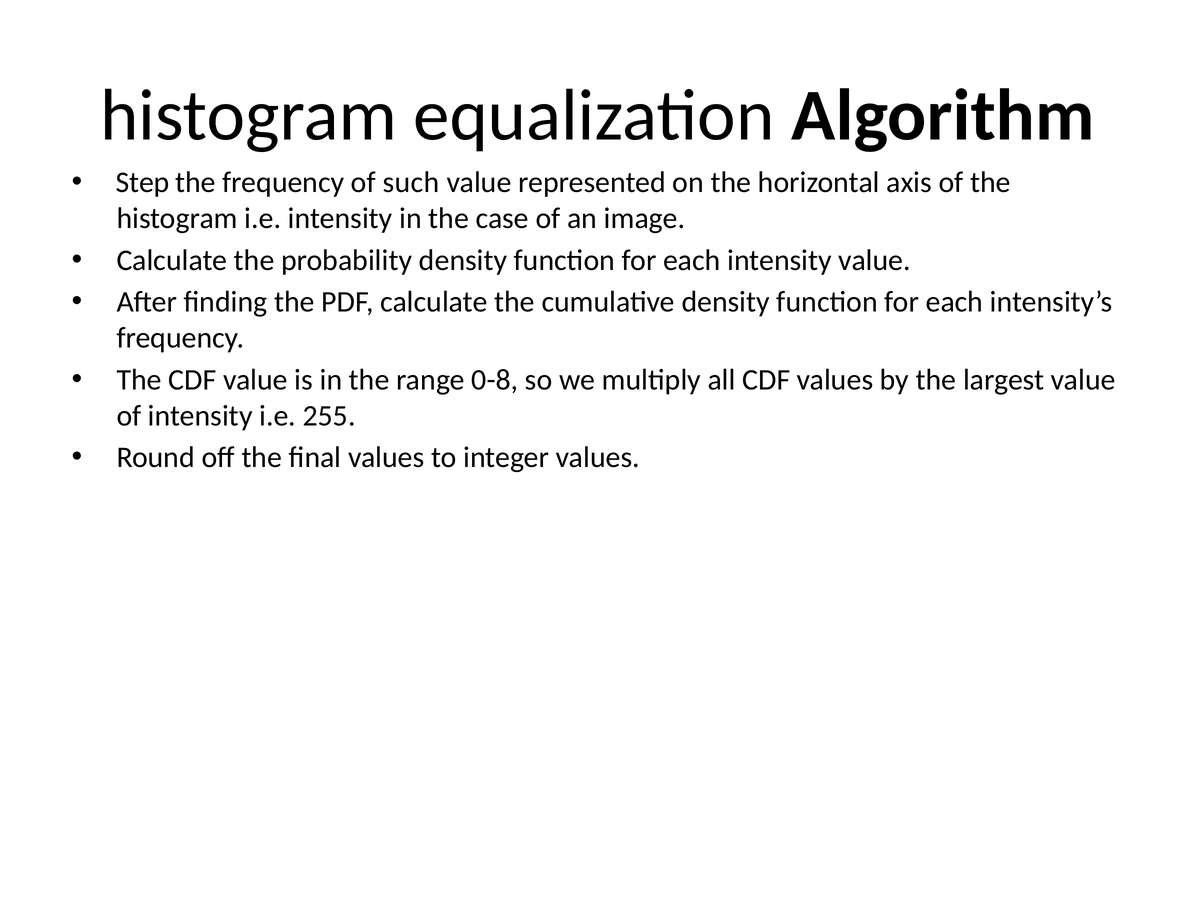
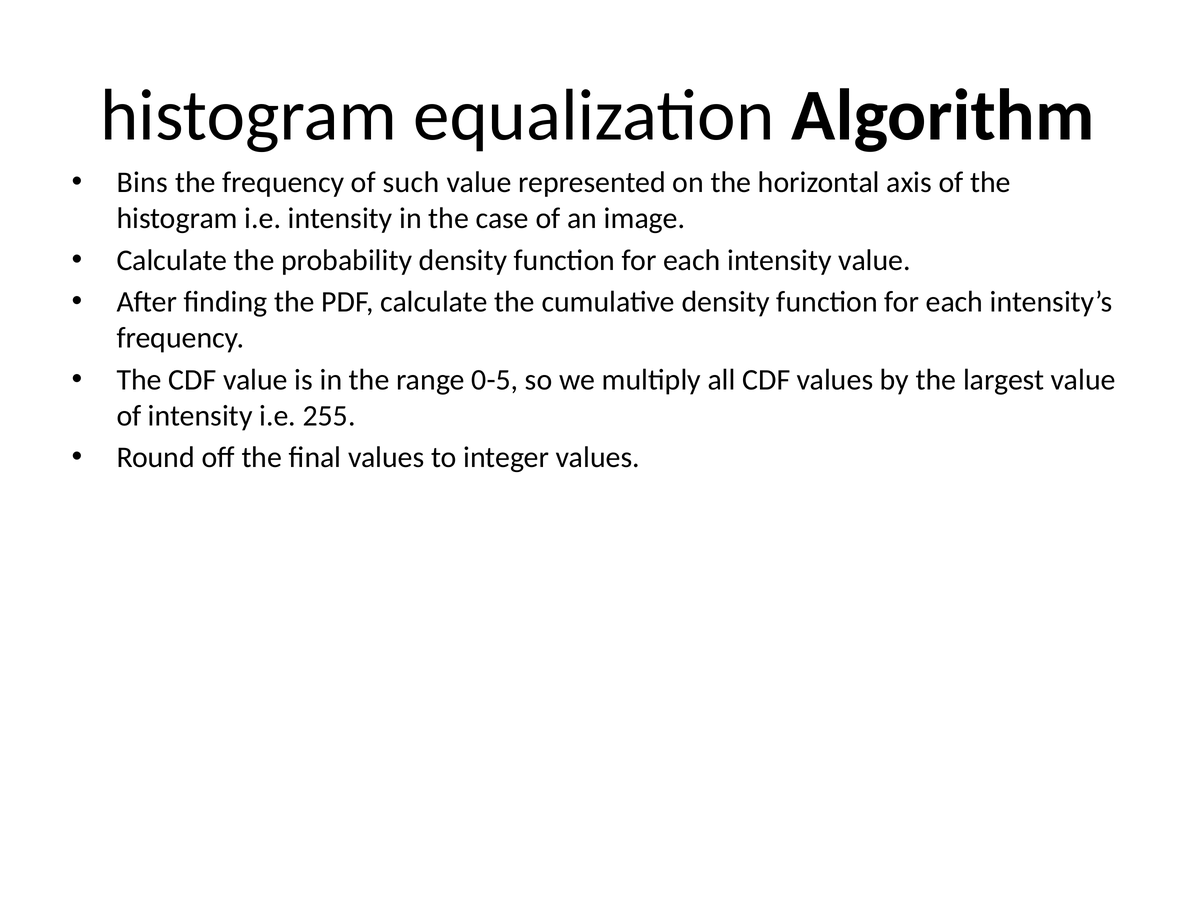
Step: Step -> Bins
0-8: 0-8 -> 0-5
